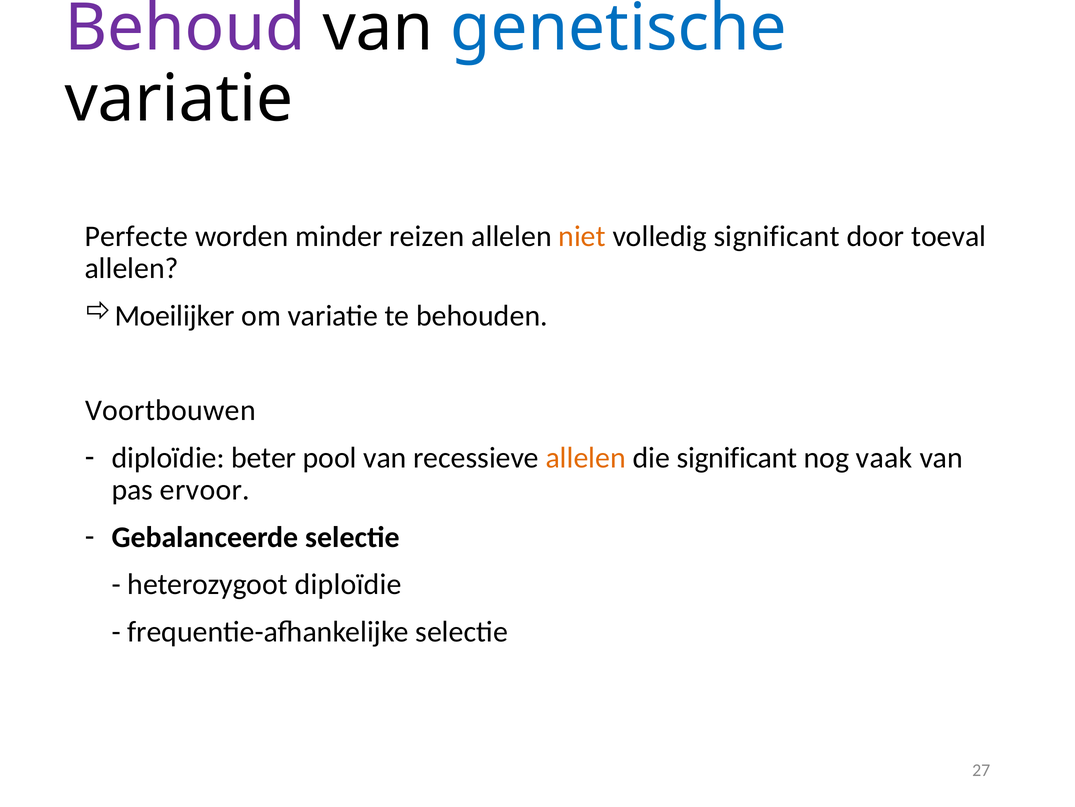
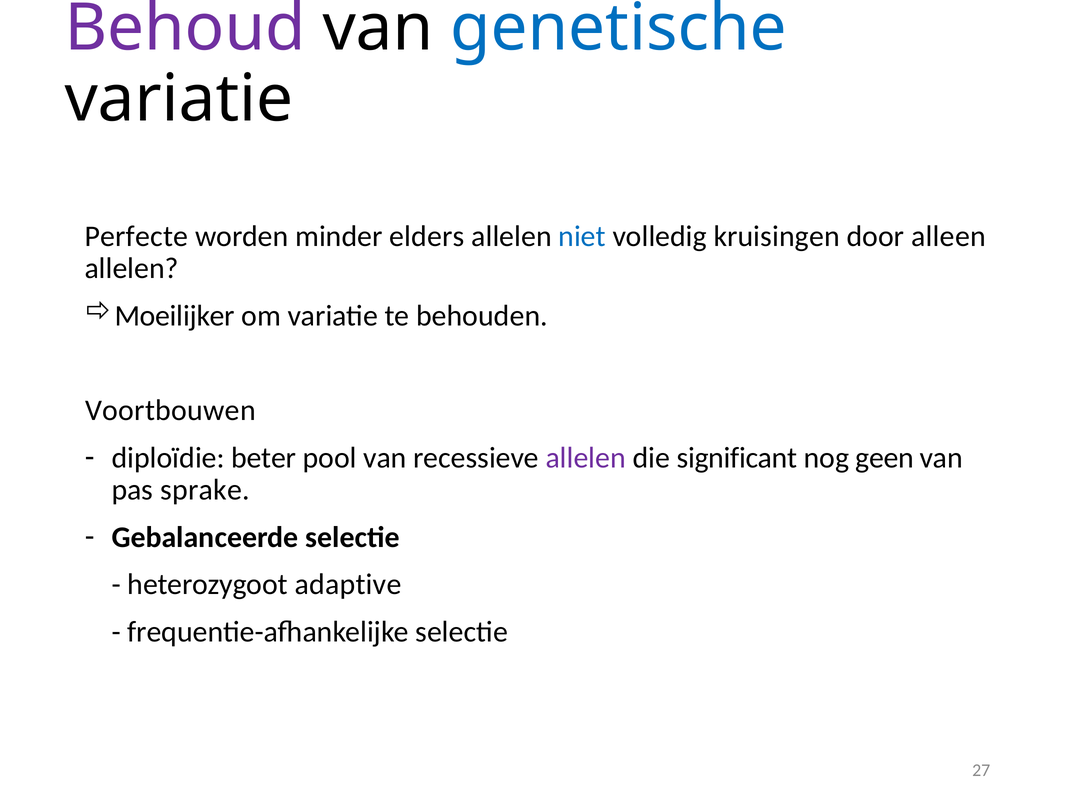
reizen: reizen -> elders
niet colour: orange -> blue
volledig significant: significant -> kruisingen
toeval: toeval -> alleen
allelen at (586, 457) colour: orange -> purple
vaak: vaak -> geen
ervoor: ervoor -> sprake
heterozygoot diploïdie: diploïdie -> adaptive
